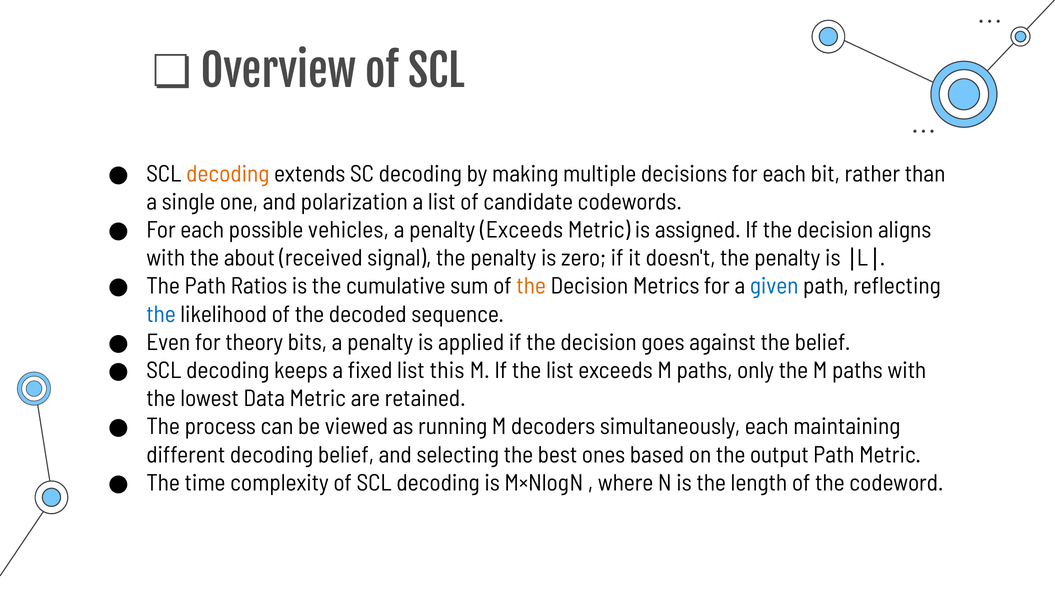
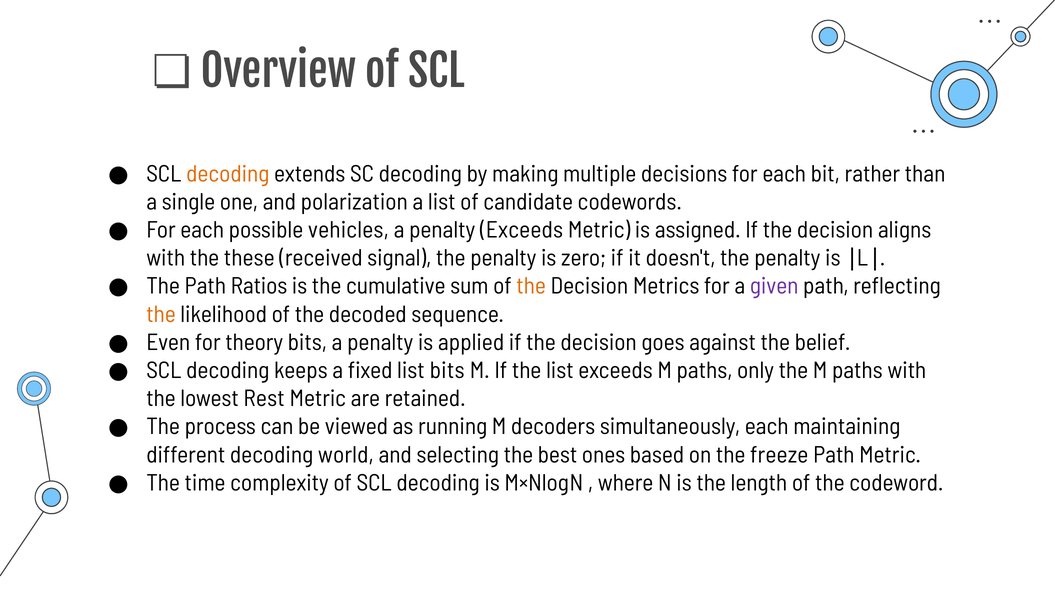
about: about -> these
given colour: blue -> purple
the at (161, 315) colour: blue -> orange
list this: this -> bits
Data: Data -> Rest
decoding belief: belief -> world
output: output -> freeze
